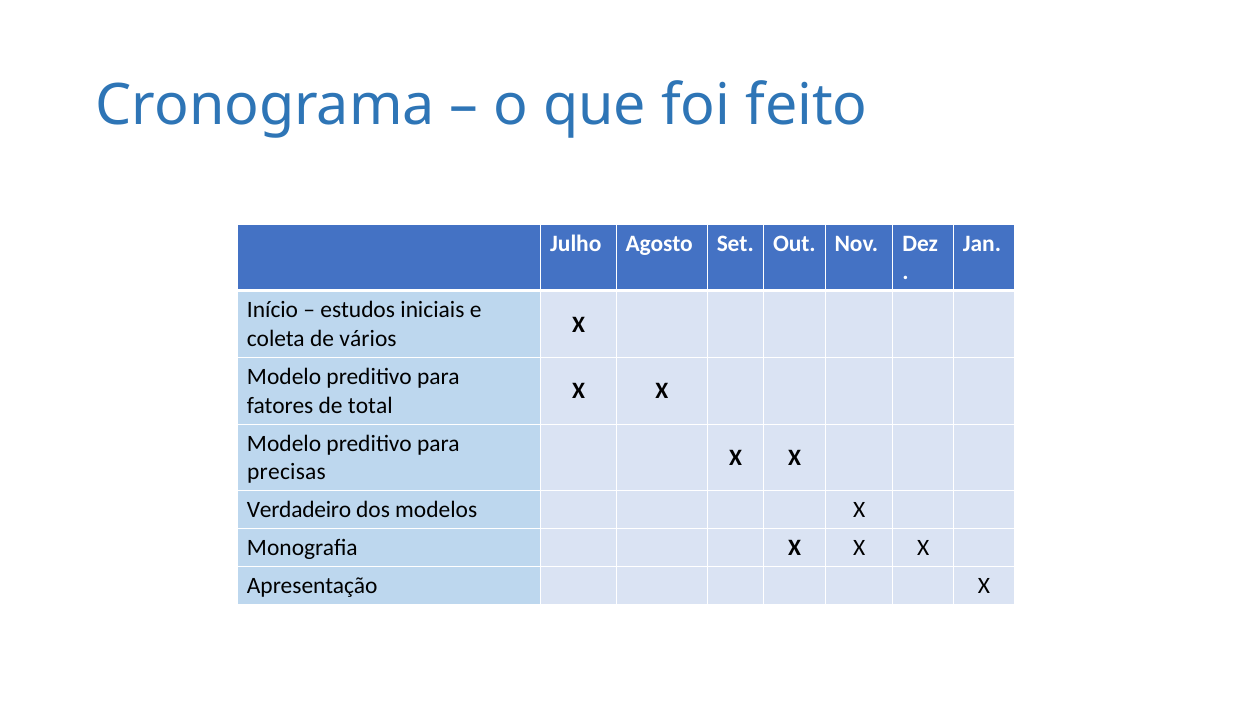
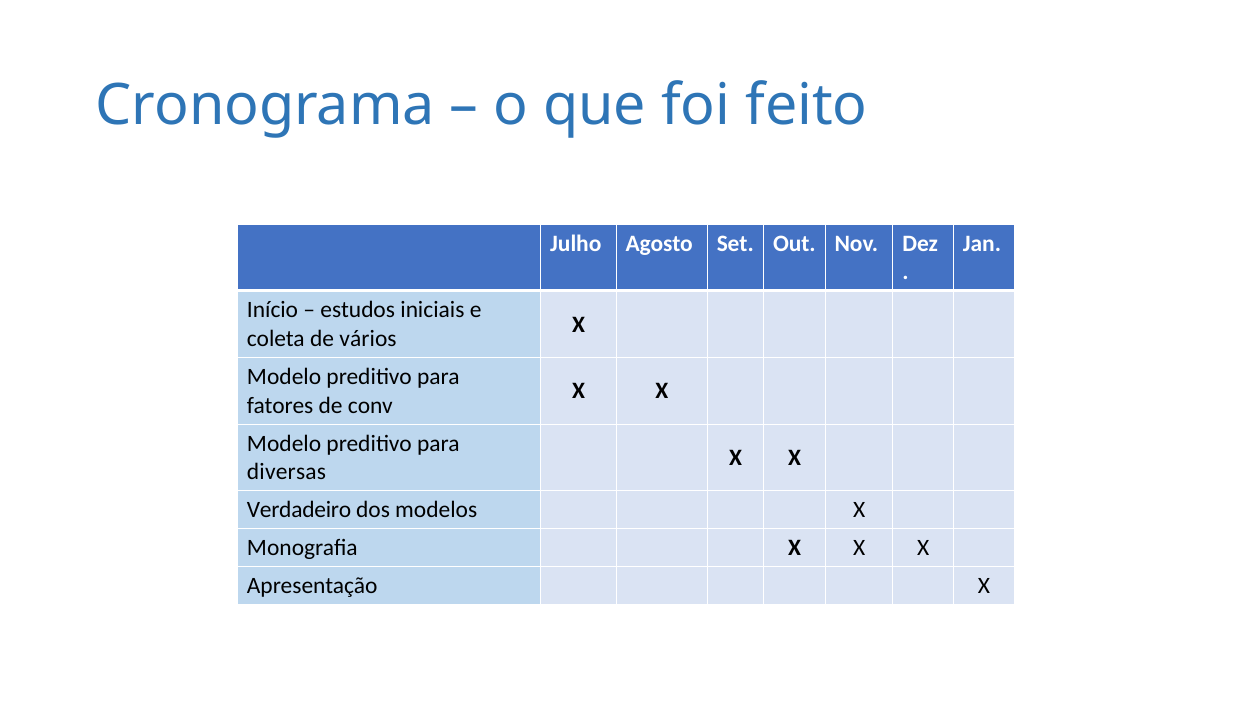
total: total -> conv
precisas: precisas -> diversas
